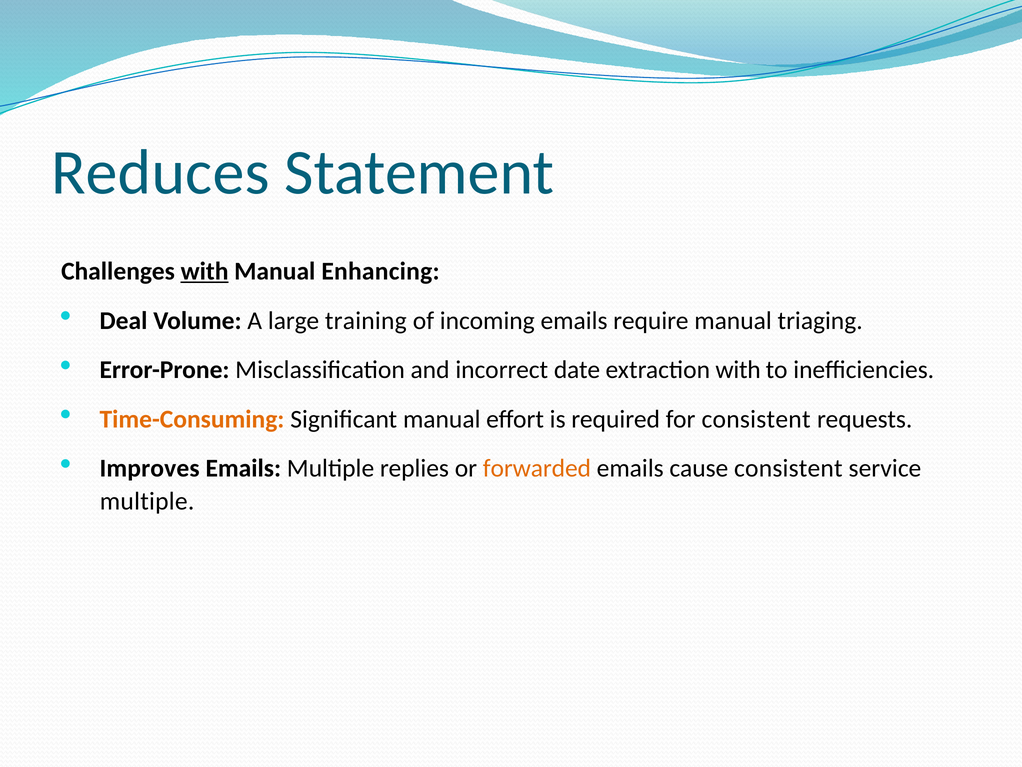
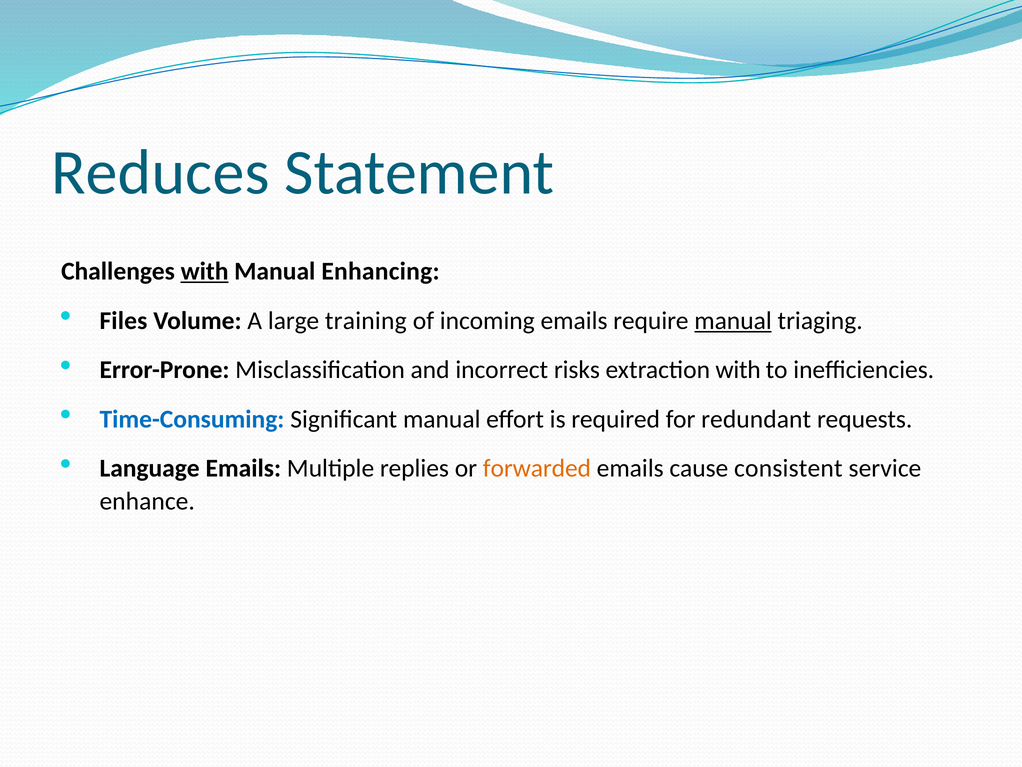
Deal: Deal -> Files
manual at (733, 320) underline: none -> present
date: date -> risks
Time-Consuming colour: orange -> blue
for consistent: consistent -> redundant
Improves: Improves -> Language
multiple at (147, 501): multiple -> enhance
